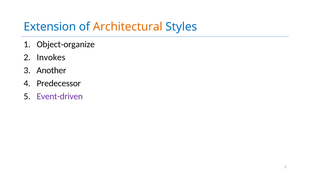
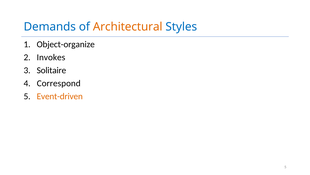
Extension: Extension -> Demands
Another: Another -> Solitaire
Predecessor: Predecessor -> Correspond
Event-driven colour: purple -> orange
